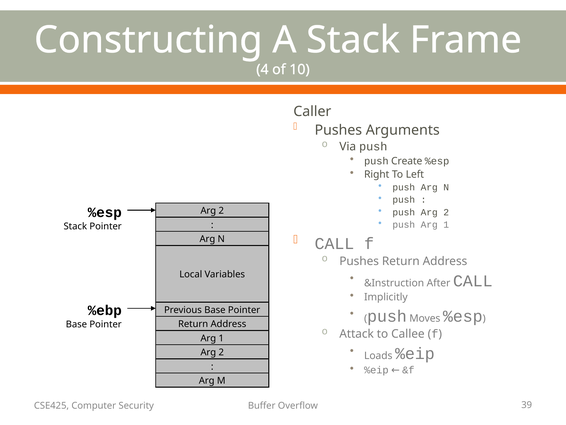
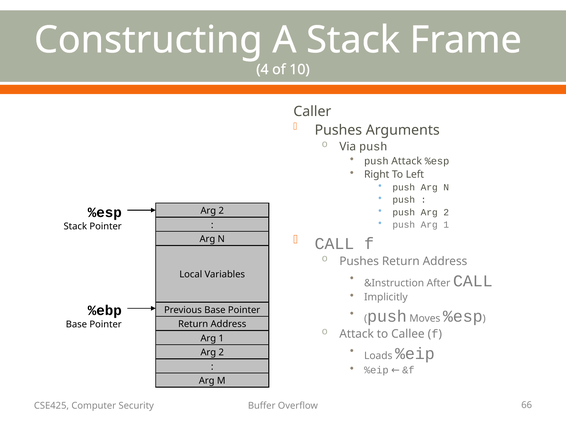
push Create: Create -> Attack
39: 39 -> 66
